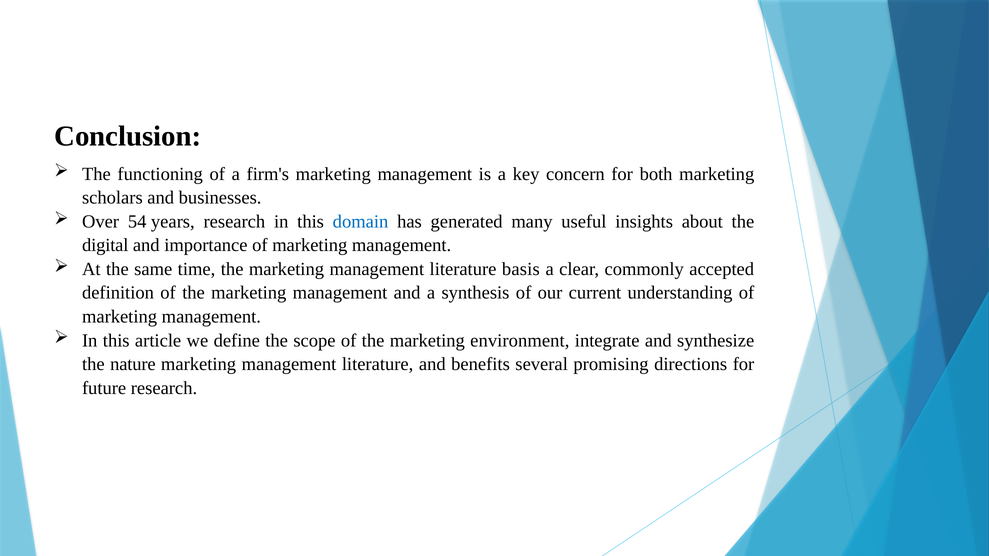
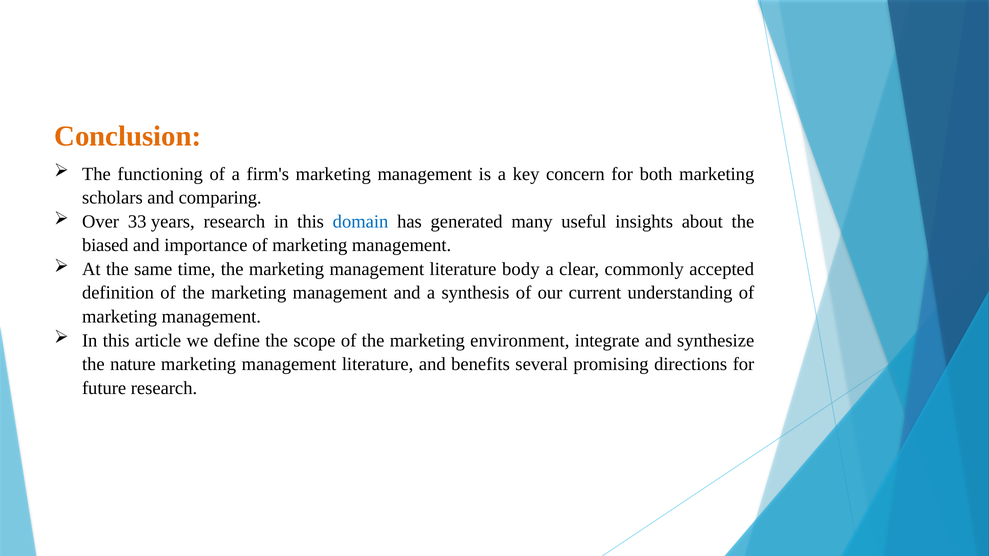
Conclusion colour: black -> orange
businesses: businesses -> comparing
54: 54 -> 33
digital: digital -> biased
basis: basis -> body
